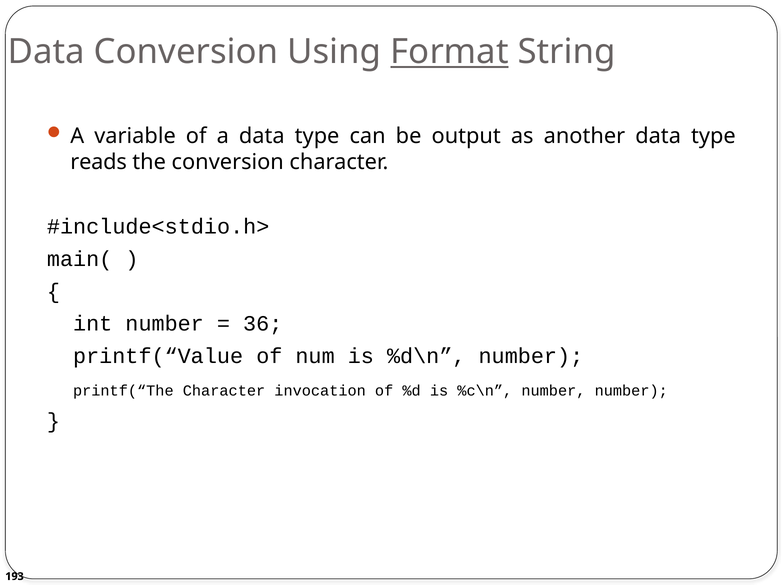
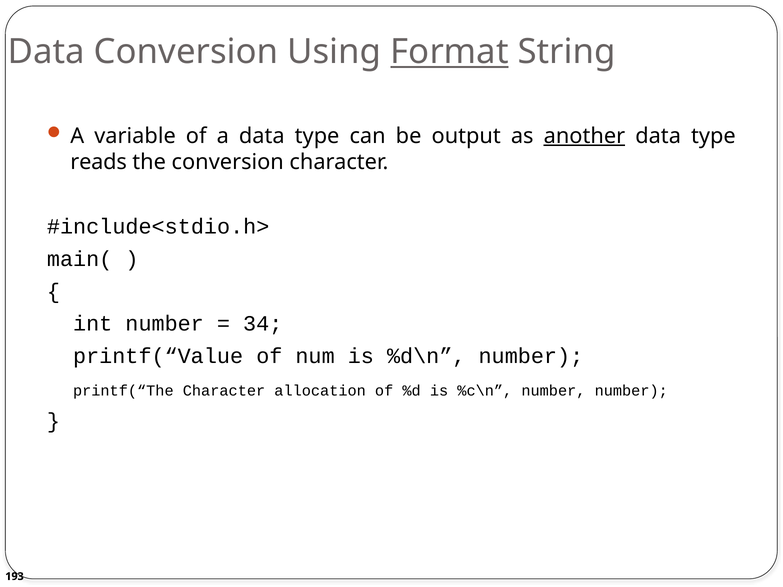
another underline: none -> present
36: 36 -> 34
invocation: invocation -> allocation
